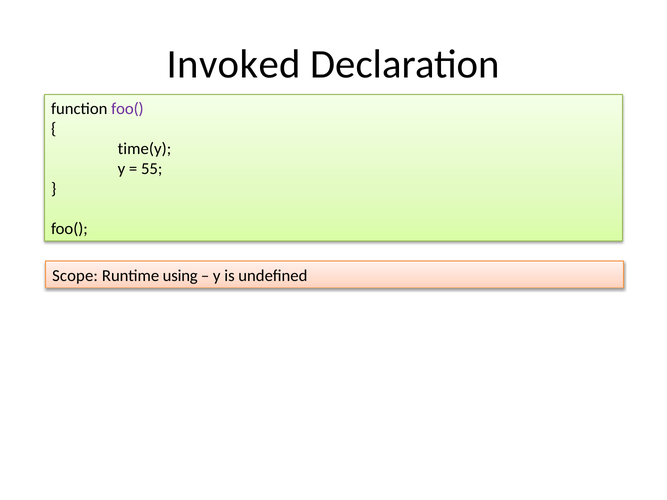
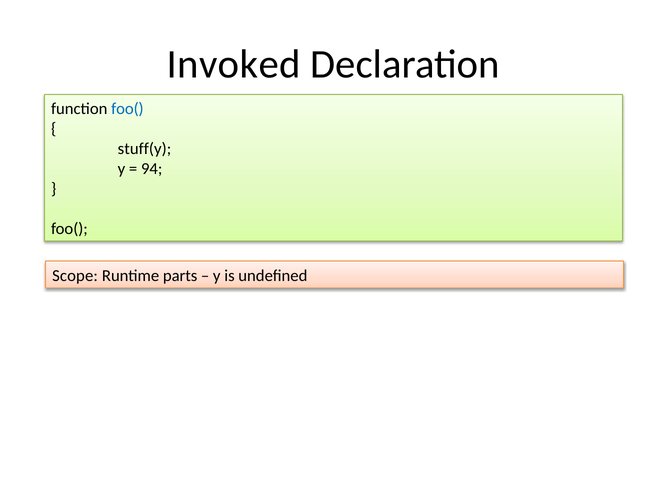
foo( at (127, 109) colour: purple -> blue
time(y: time(y -> stuff(y
55: 55 -> 94
using: using -> parts
